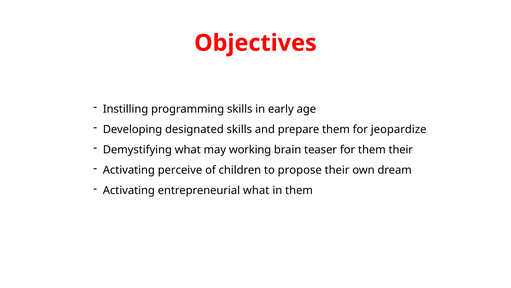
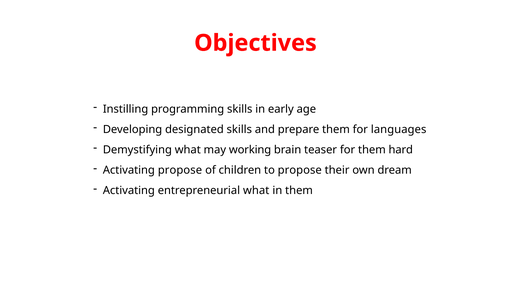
jeopardize: jeopardize -> languages
them their: their -> hard
Activating perceive: perceive -> propose
